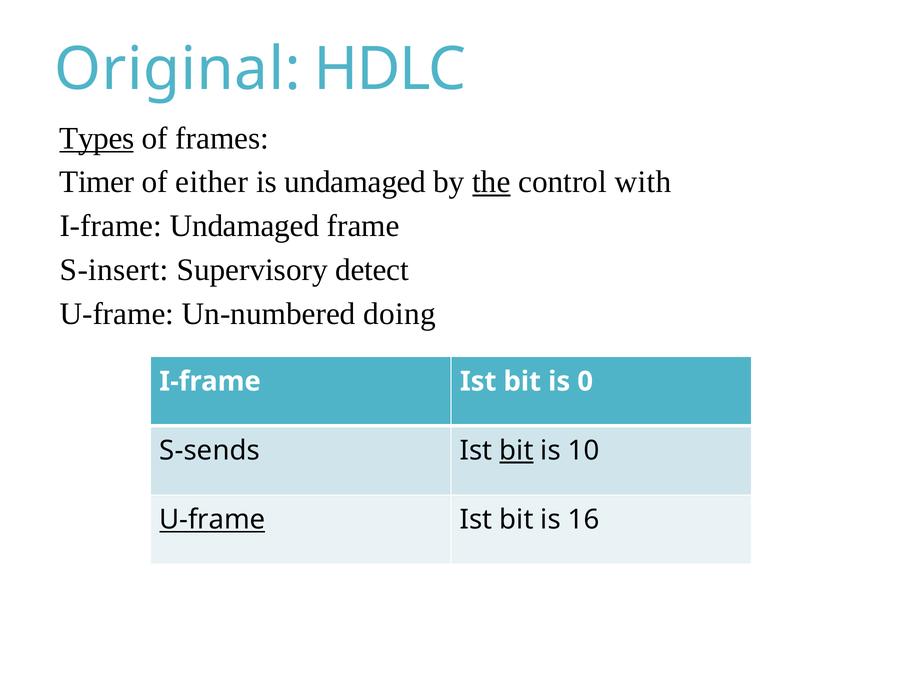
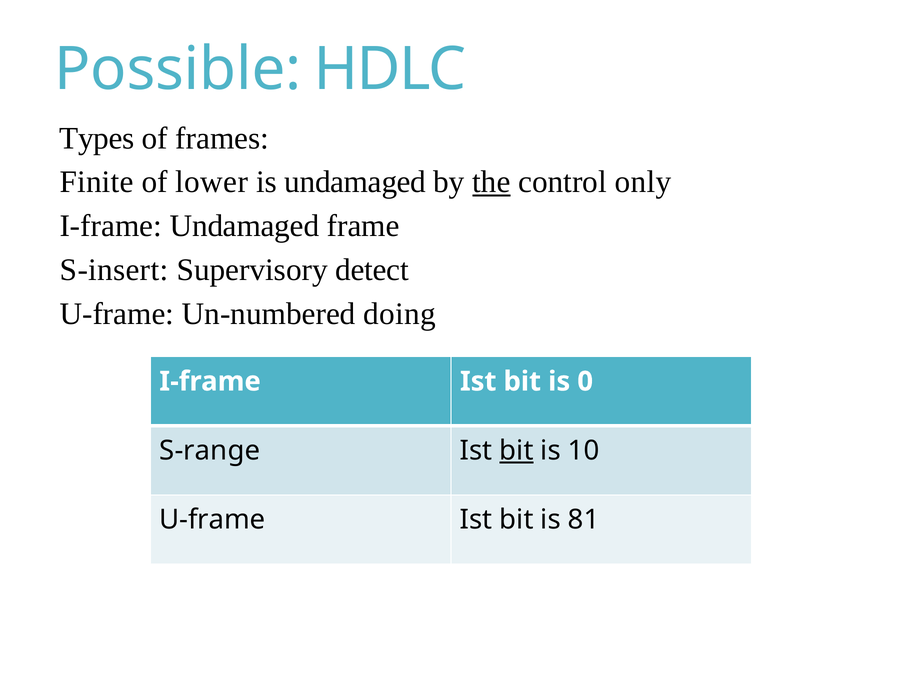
Original: Original -> Possible
Types underline: present -> none
Timer: Timer -> Finite
either: either -> lower
with: with -> only
S-sends: S-sends -> S-range
U-frame at (212, 519) underline: present -> none
16: 16 -> 81
